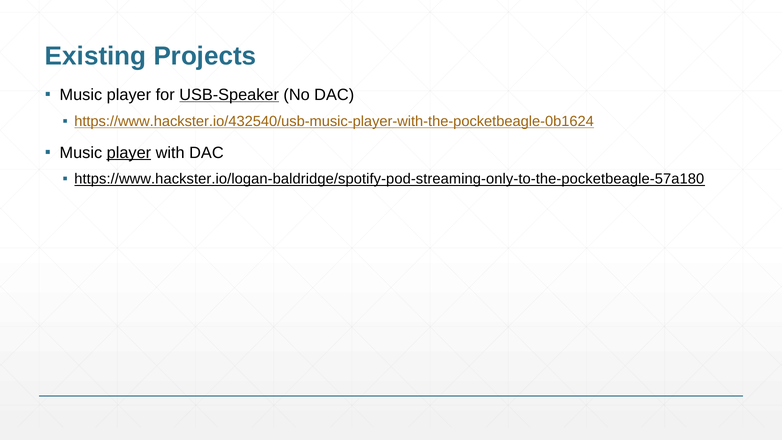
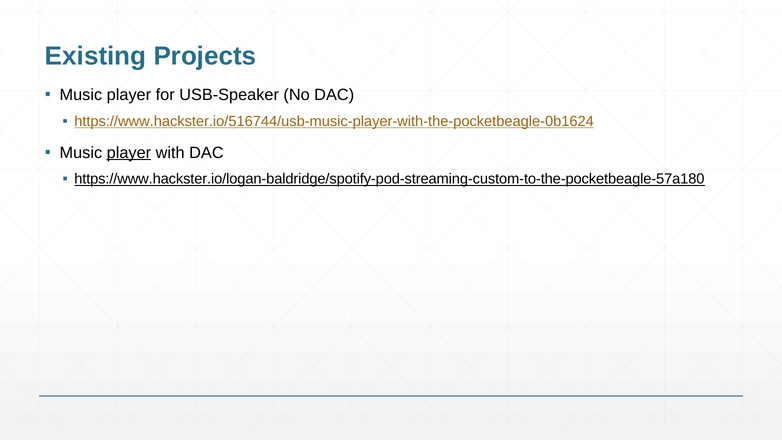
USB-Speaker underline: present -> none
https://www.hackster.io/432540/usb-music-player-with-the-pocketbeagle-0b1624: https://www.hackster.io/432540/usb-music-player-with-the-pocketbeagle-0b1624 -> https://www.hackster.io/516744/usb-music-player-with-the-pocketbeagle-0b1624
https://www.hackster.io/logan-baldridge/spotify-pod-streaming-only-to-the-pocketbeagle-57a180: https://www.hackster.io/logan-baldridge/spotify-pod-streaming-only-to-the-pocketbeagle-57a180 -> https://www.hackster.io/logan-baldridge/spotify-pod-streaming-custom-to-the-pocketbeagle-57a180
